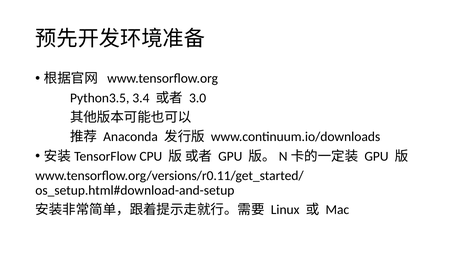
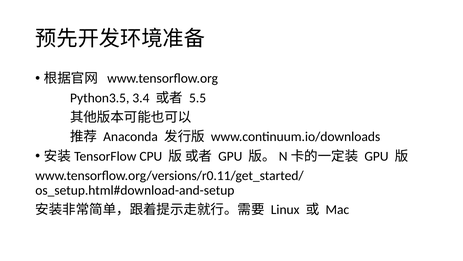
3.0: 3.0 -> 5.5
